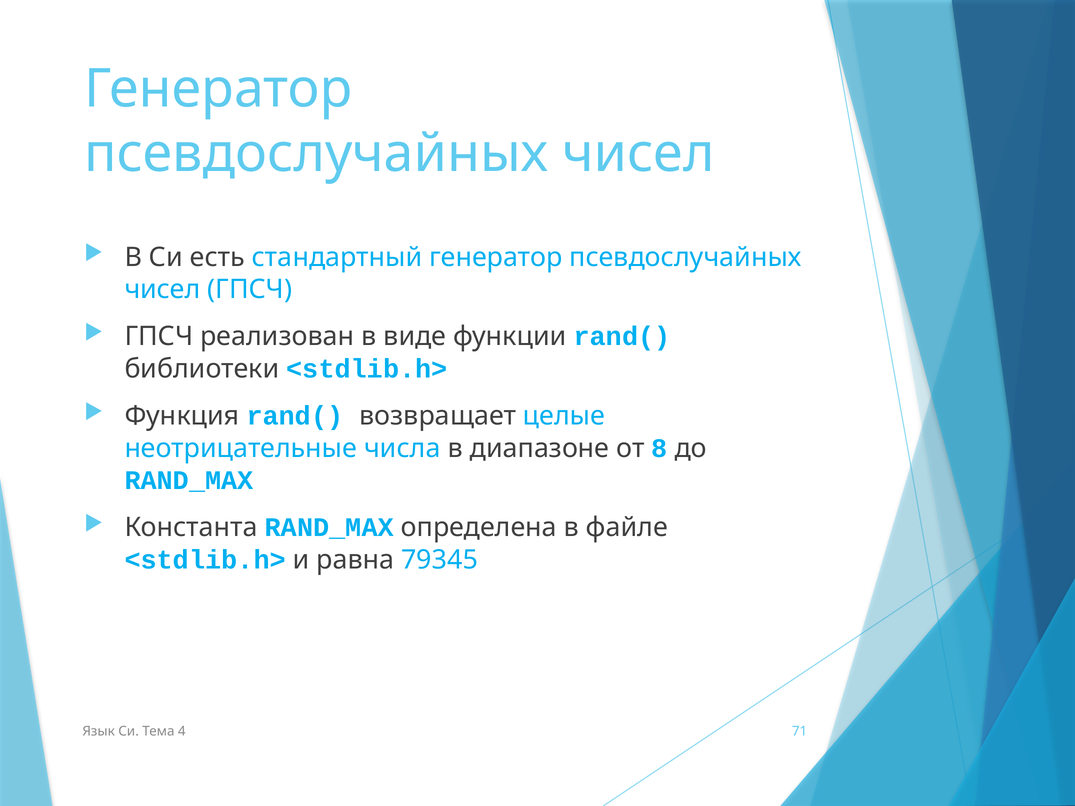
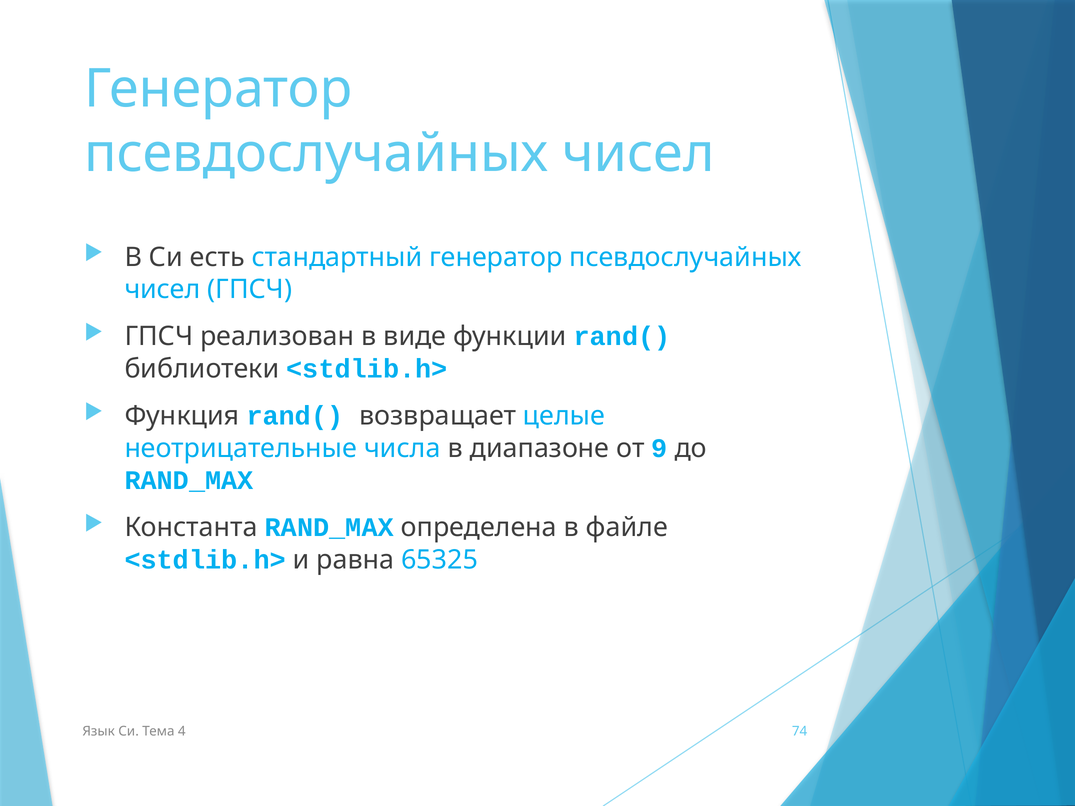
8: 8 -> 9
79345: 79345 -> 65325
71: 71 -> 74
